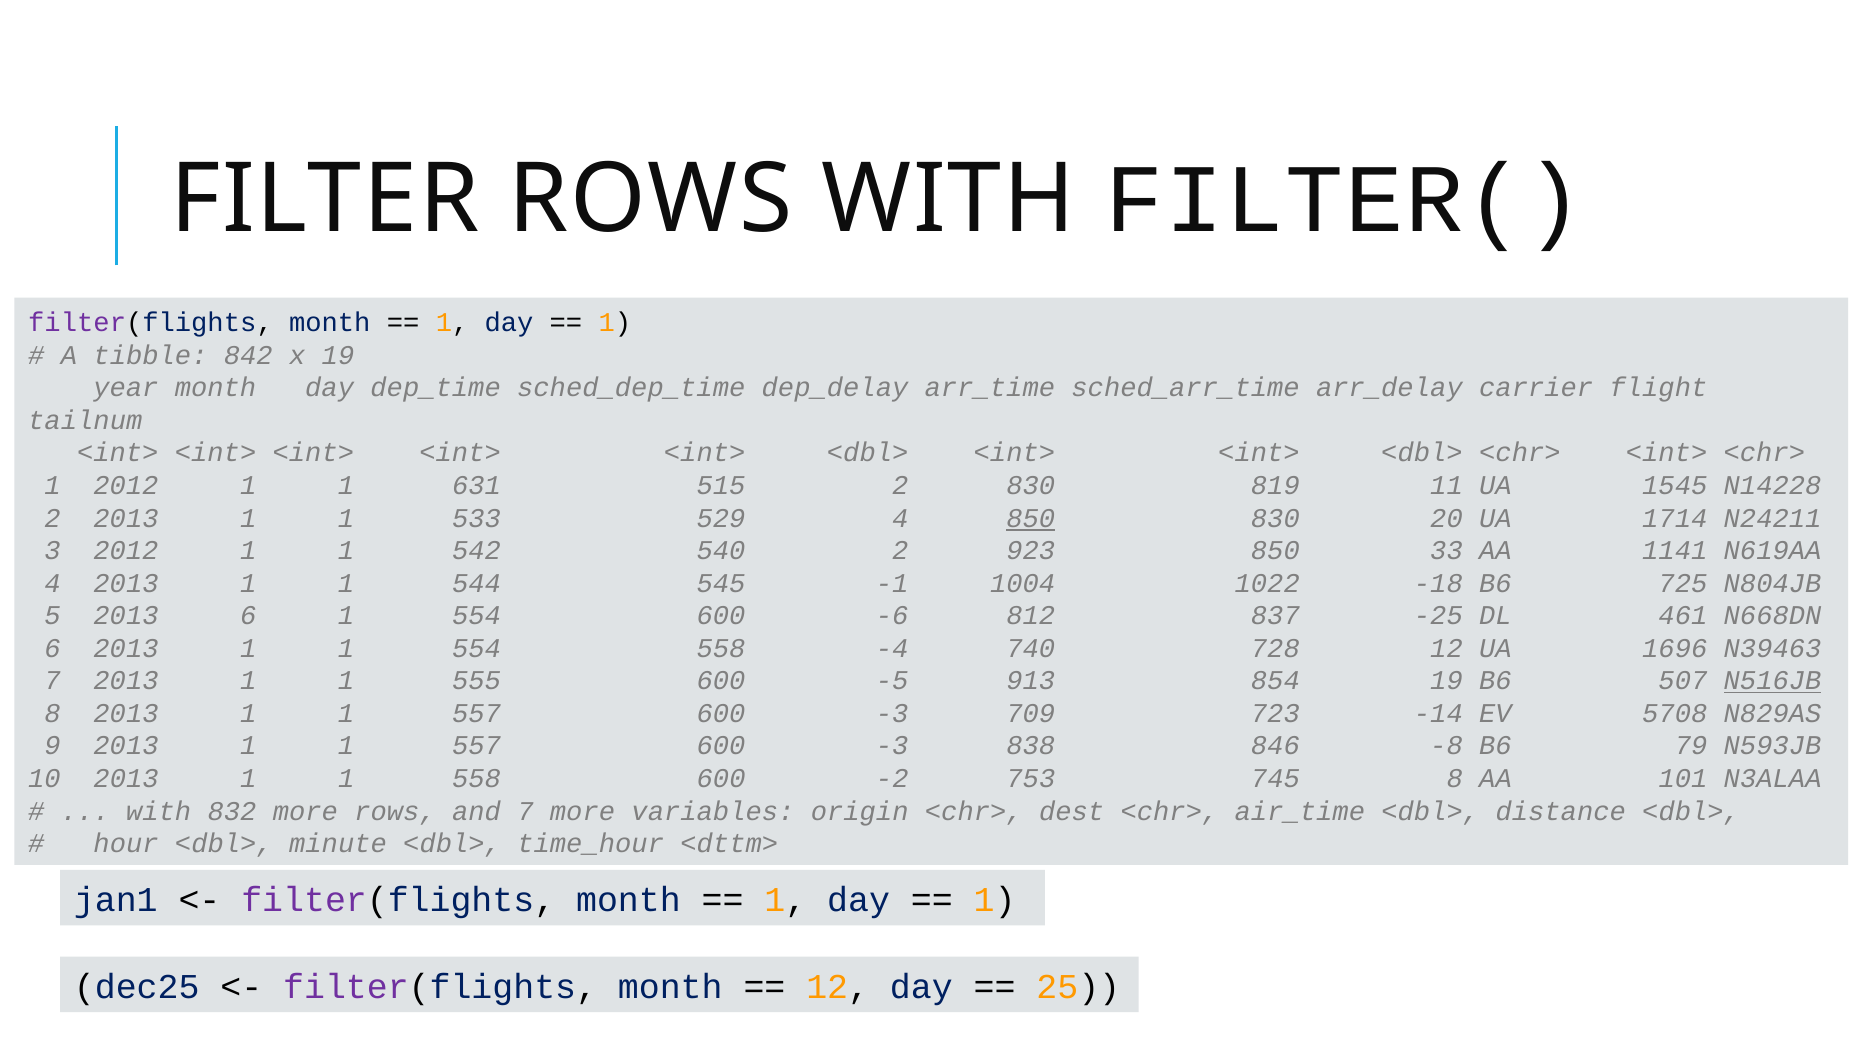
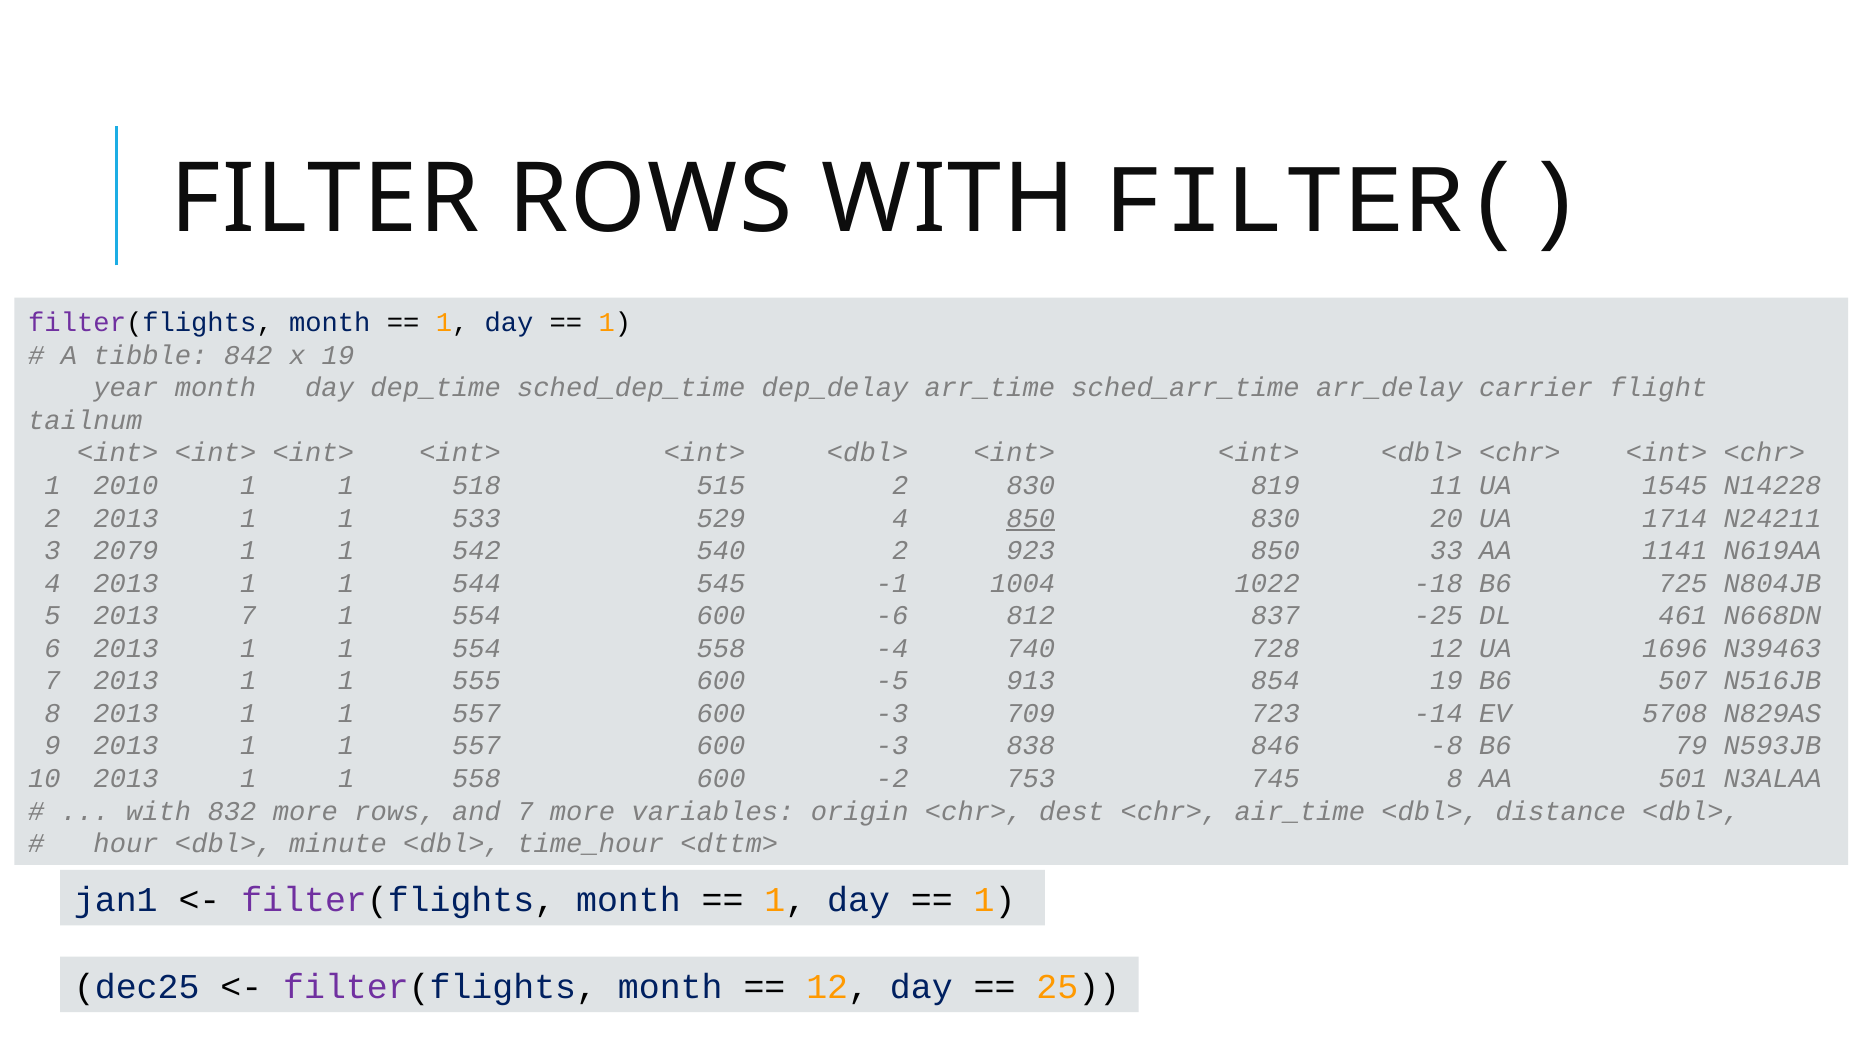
1 2012: 2012 -> 2010
631: 631 -> 518
3 2012: 2012 -> 2079
2013 6: 6 -> 7
N516JB underline: present -> none
101: 101 -> 501
